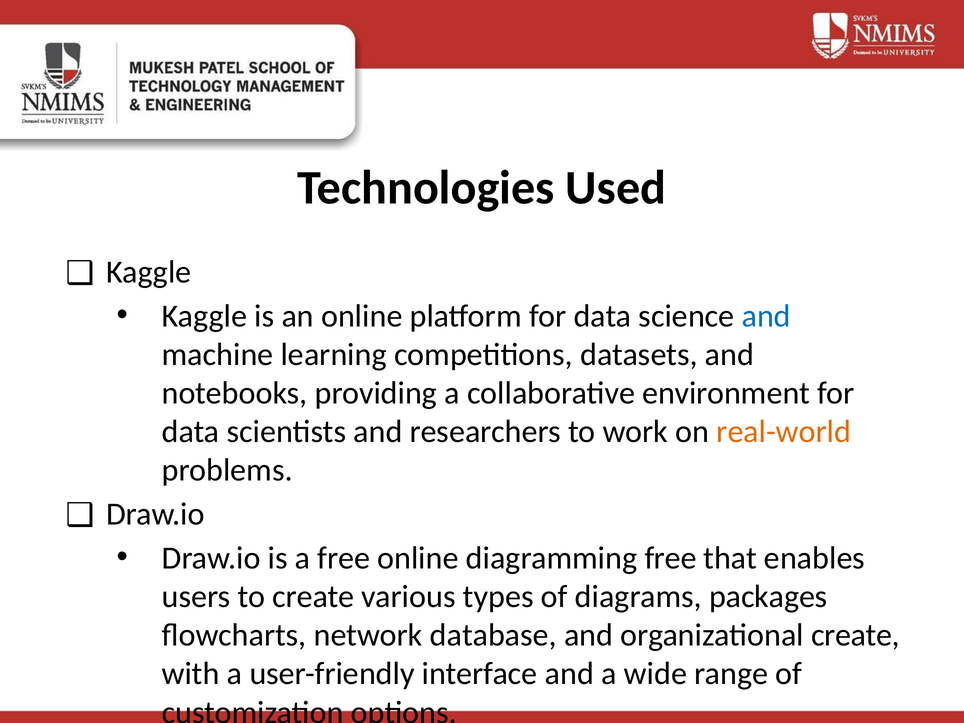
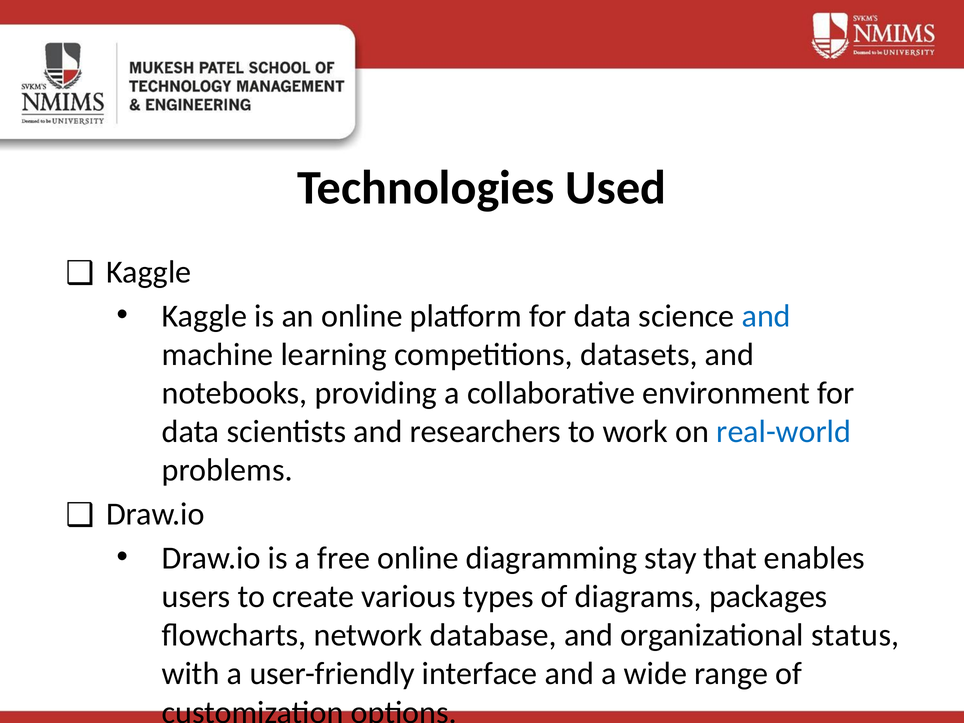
real-world colour: orange -> blue
diagramming free: free -> stay
organizational create: create -> status
